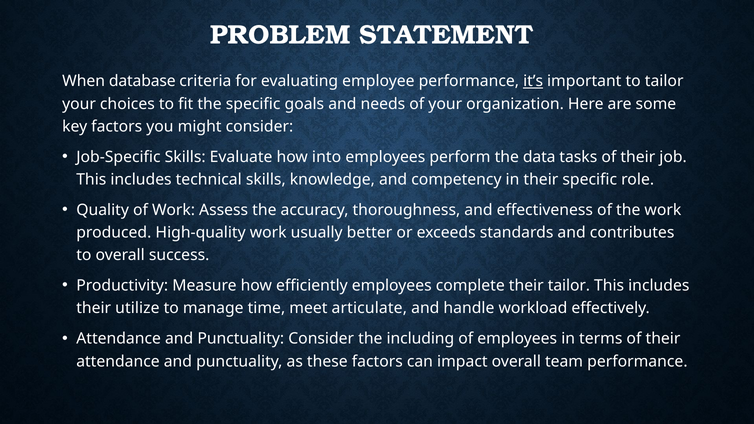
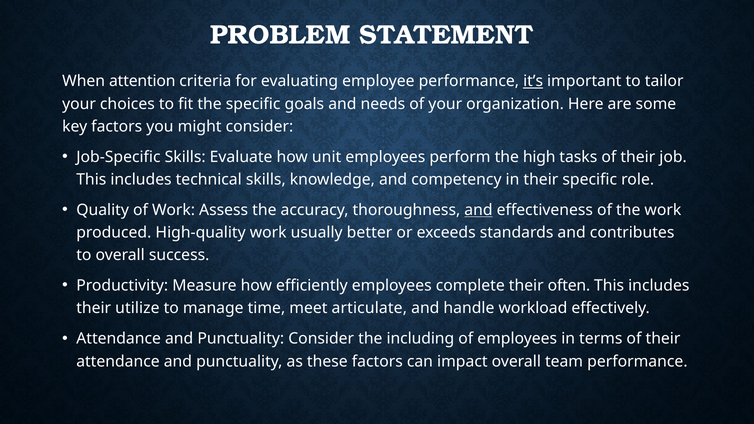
database: database -> attention
into: into -> unit
data: data -> high
and at (478, 210) underline: none -> present
their tailor: tailor -> often
